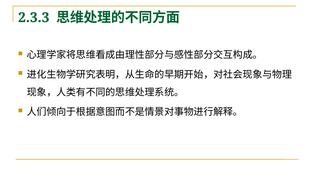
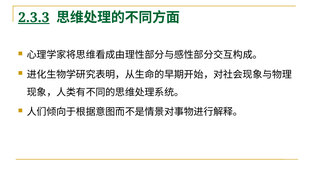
2.3.3 underline: none -> present
